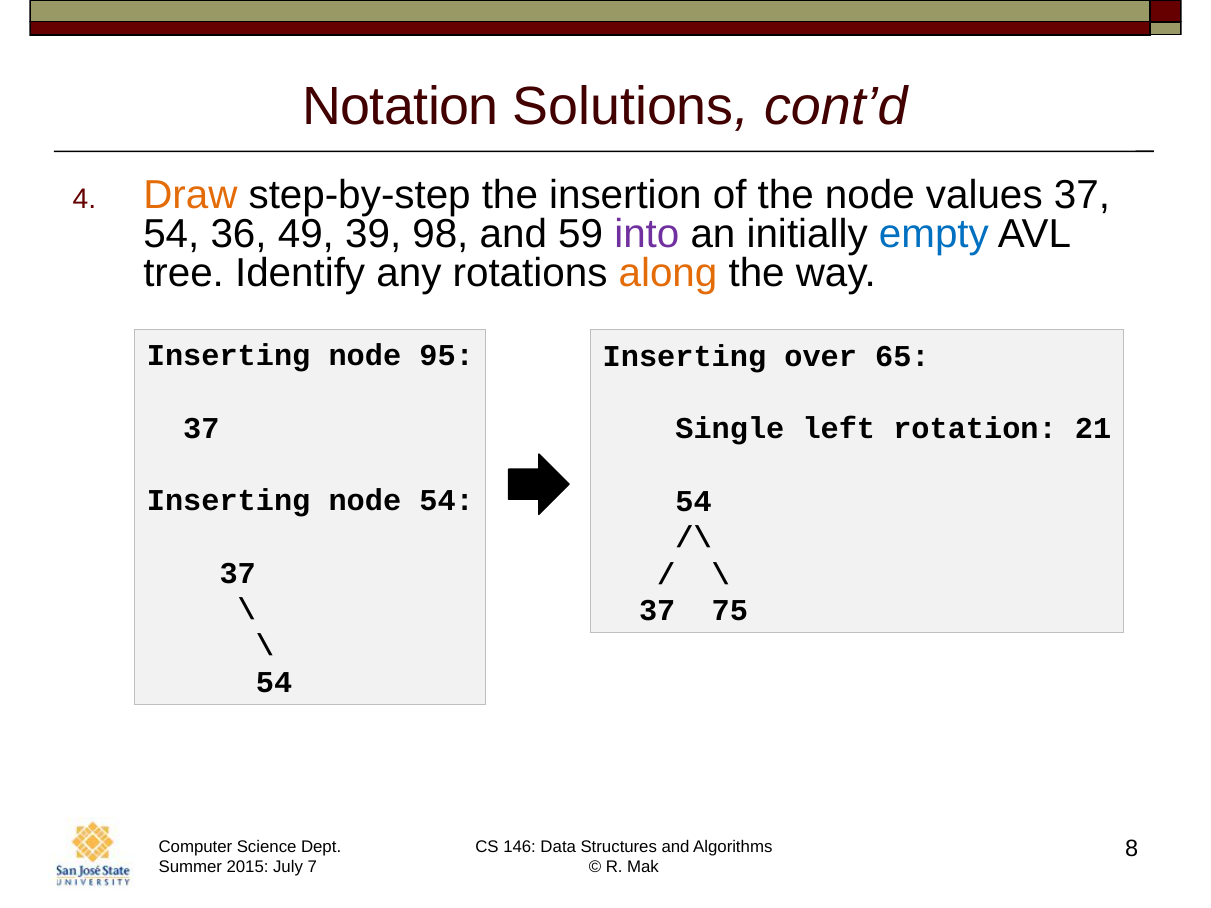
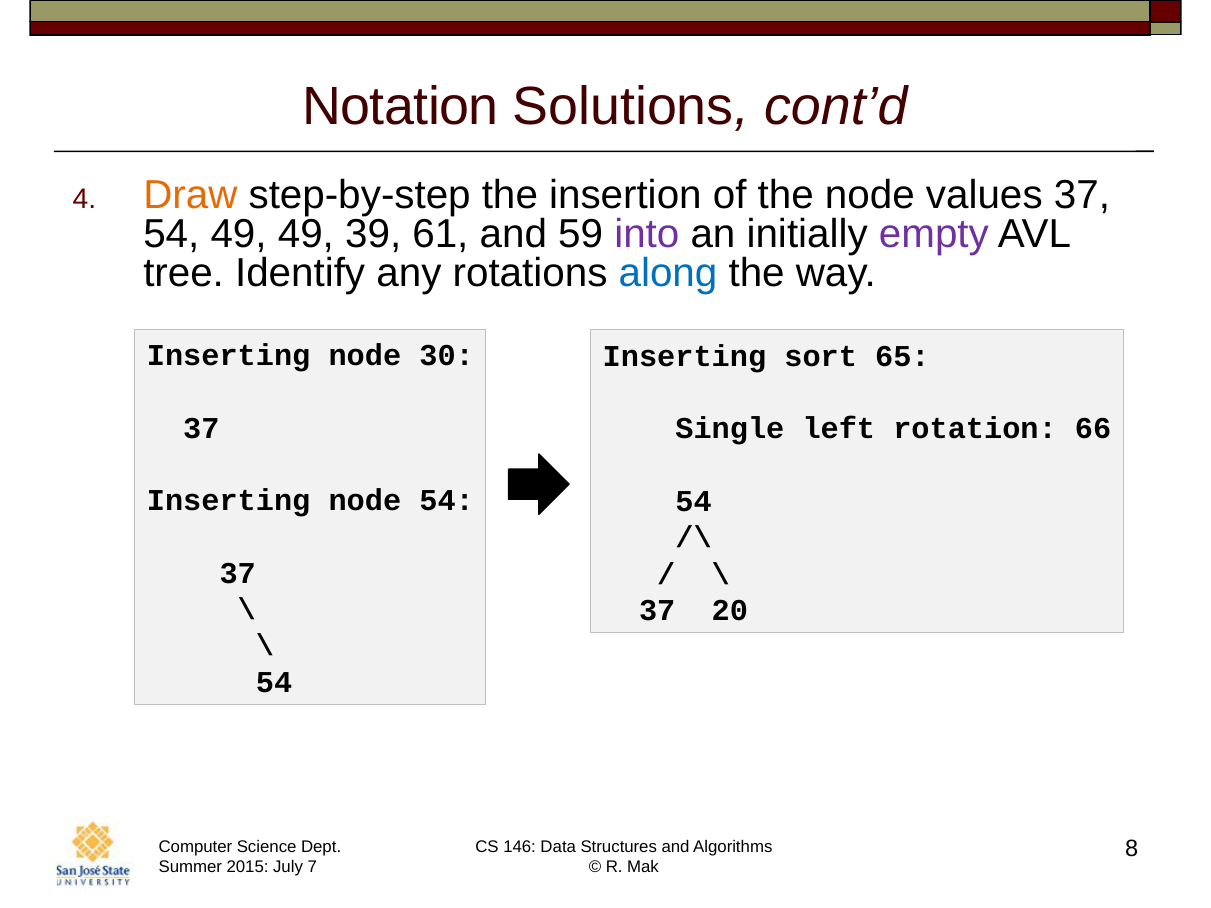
54 36: 36 -> 49
98: 98 -> 61
empty colour: blue -> purple
along colour: orange -> blue
95: 95 -> 30
over: over -> sort
21: 21 -> 66
75: 75 -> 20
